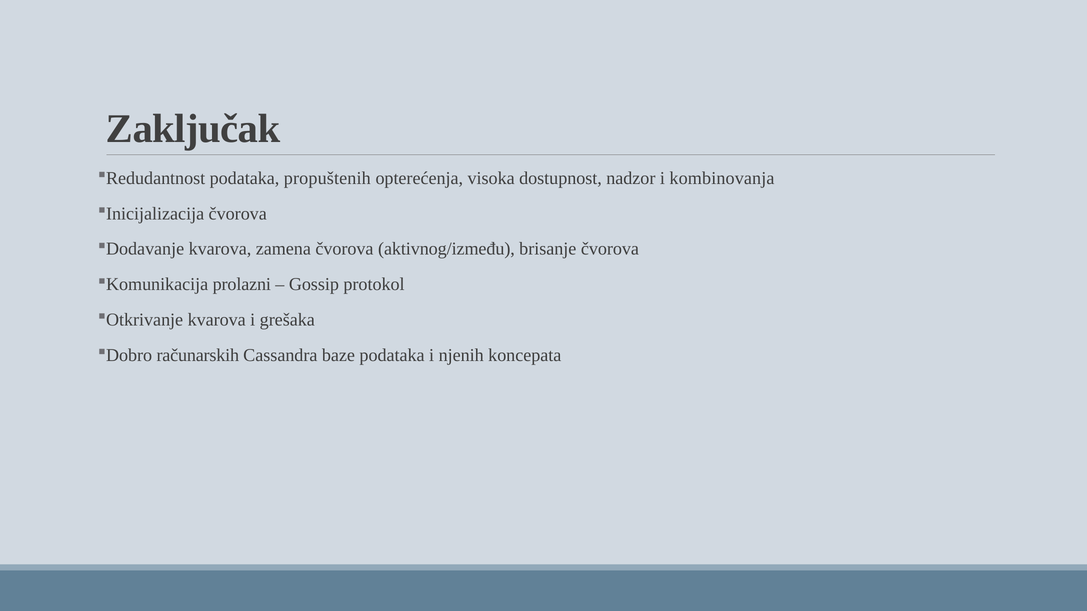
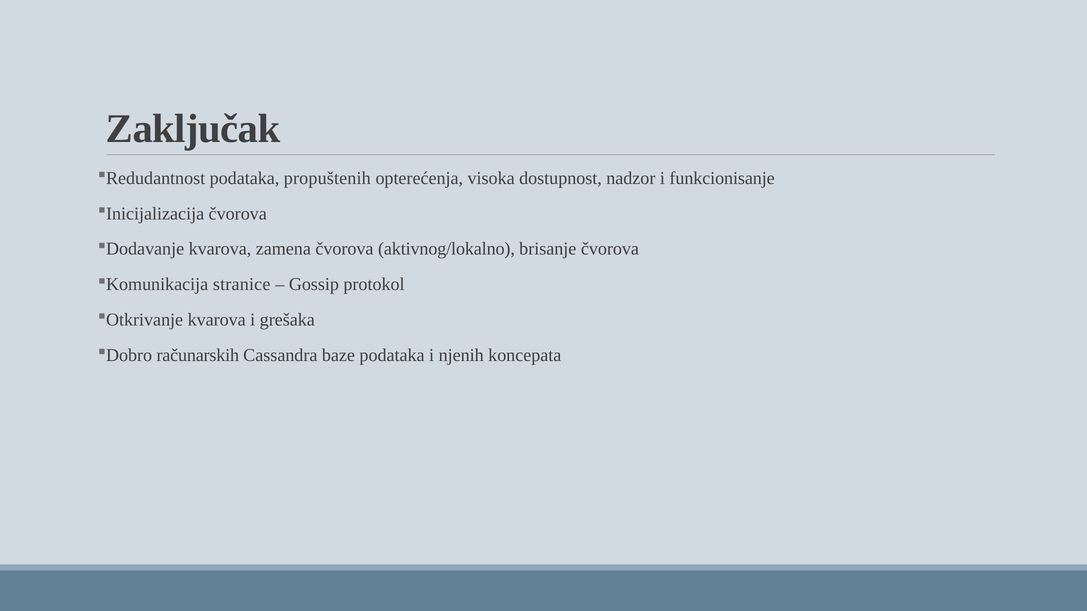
kombinovanja: kombinovanja -> funkcionisanje
aktivnog/između: aktivnog/između -> aktivnog/lokalno
prolazni: prolazni -> stranice
